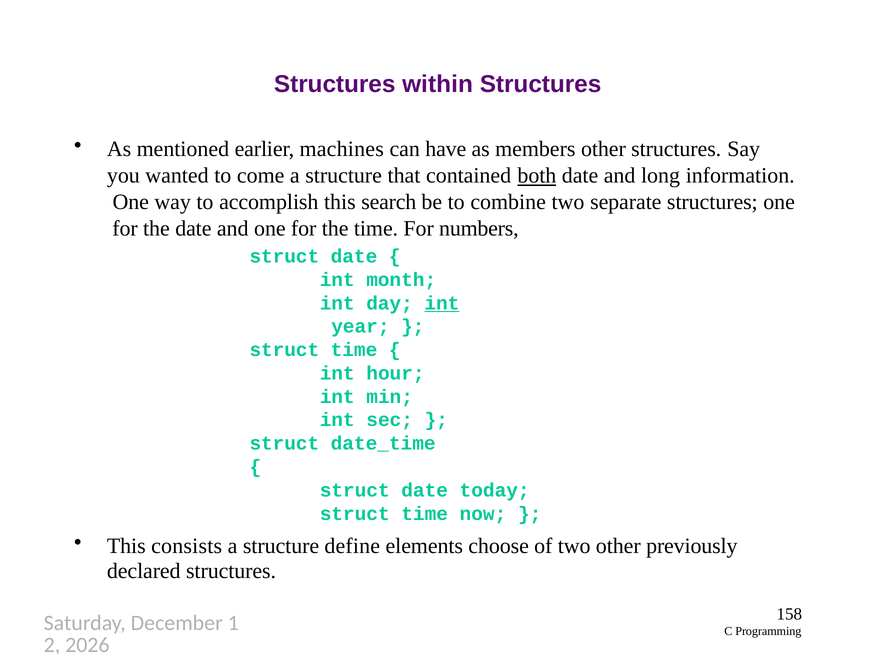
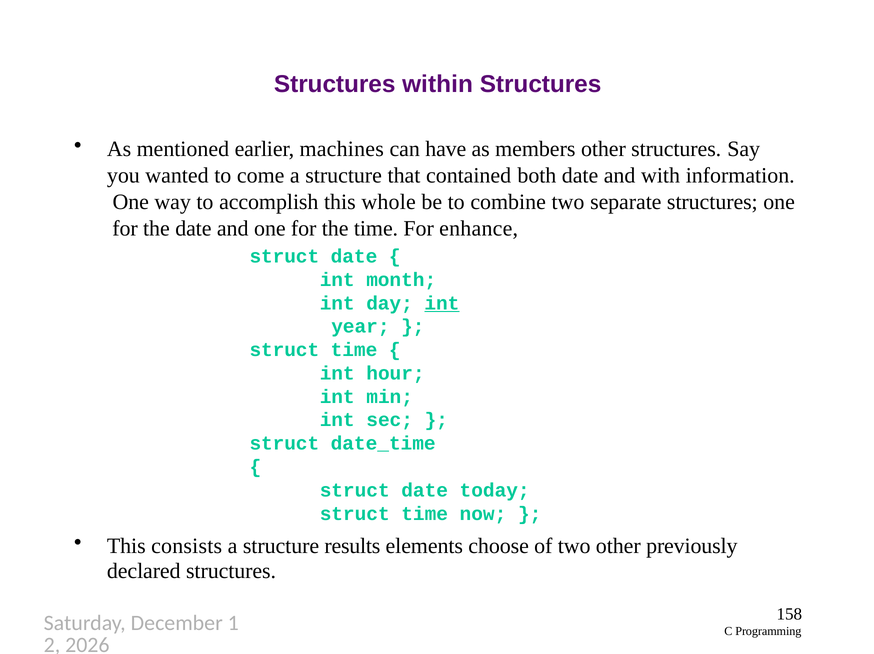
both underline: present -> none
long: long -> with
search: search -> whole
numbers: numbers -> enhance
define: define -> results
